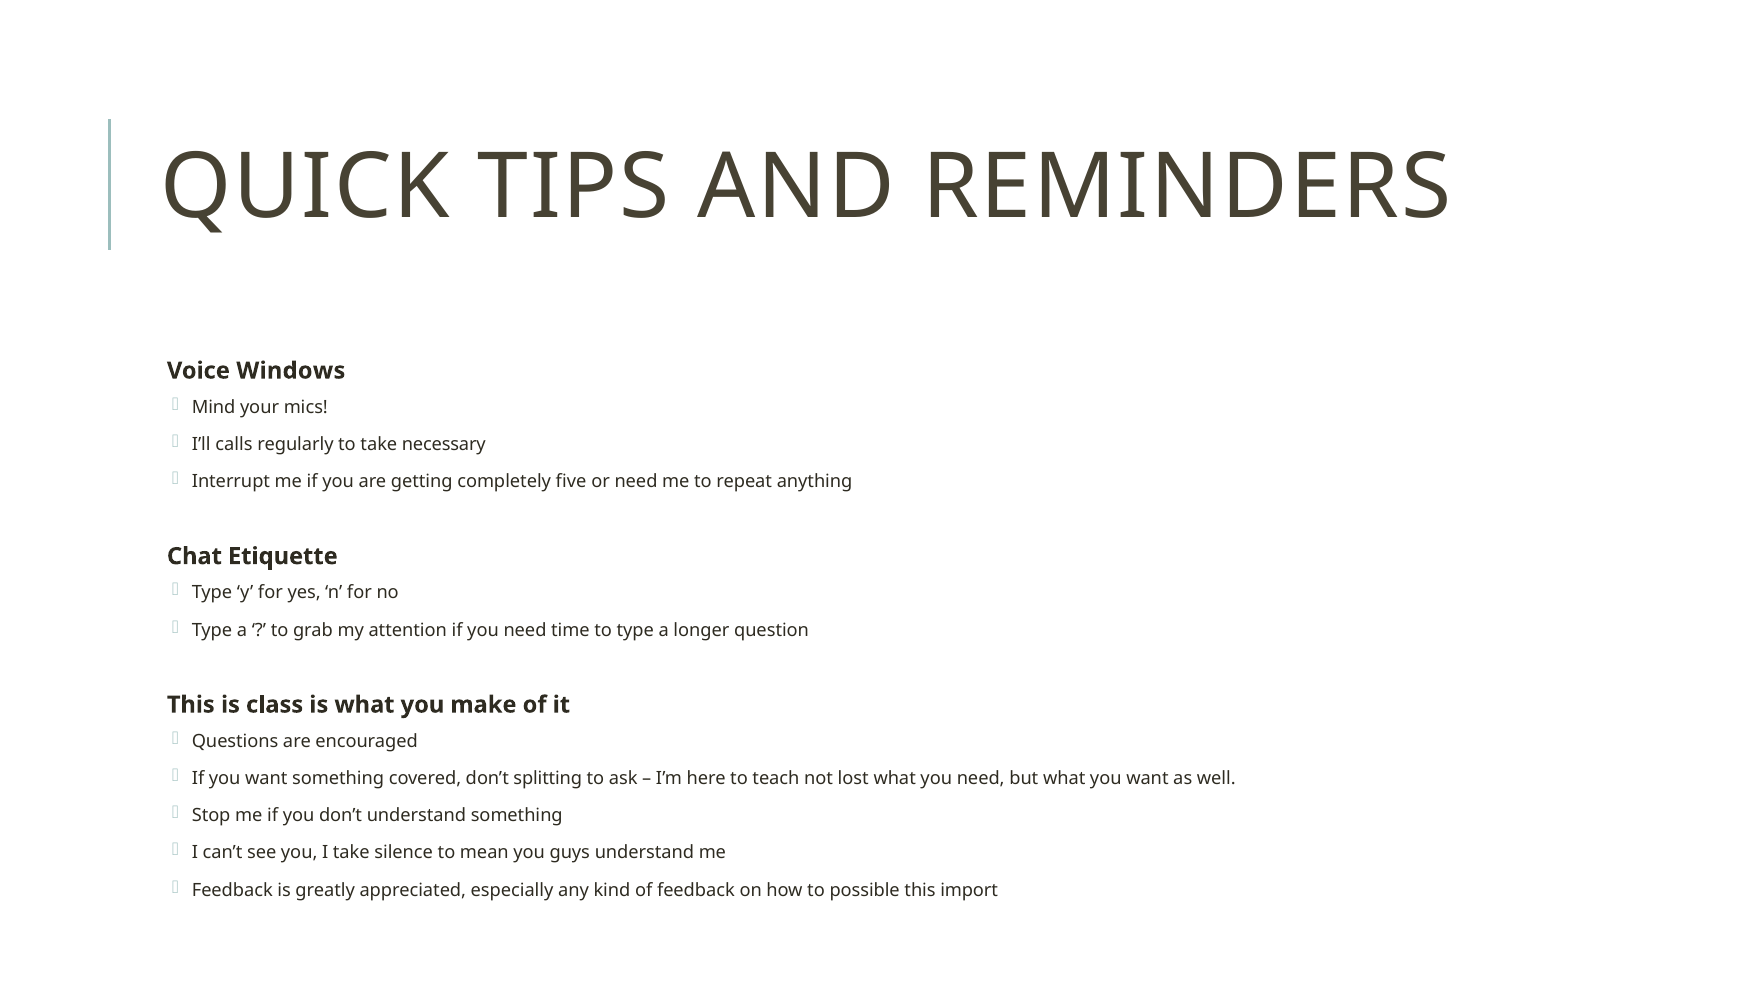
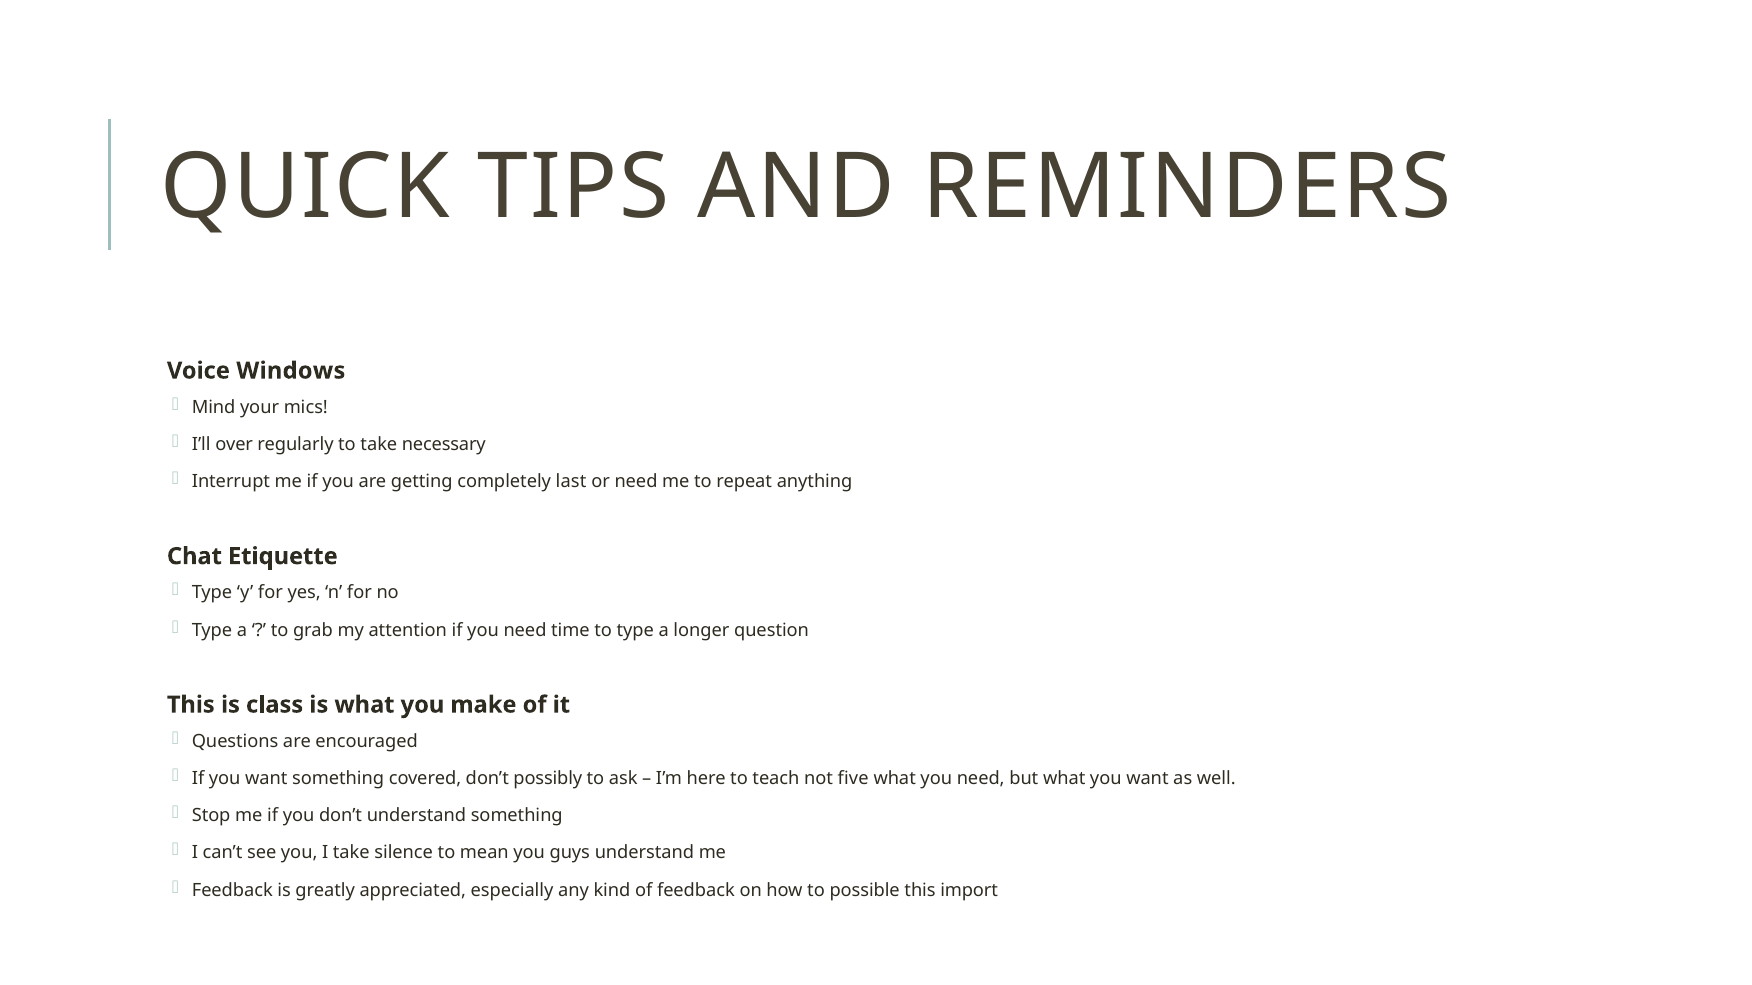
calls: calls -> over
five: five -> last
splitting: splitting -> possibly
lost: lost -> five
